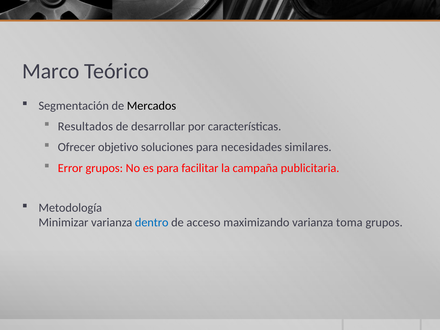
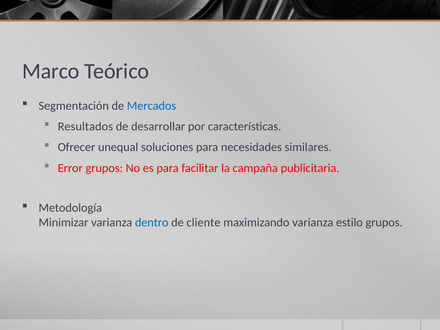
Mercados colour: black -> blue
objetivo: objetivo -> unequal
acceso: acceso -> cliente
toma: toma -> estilo
